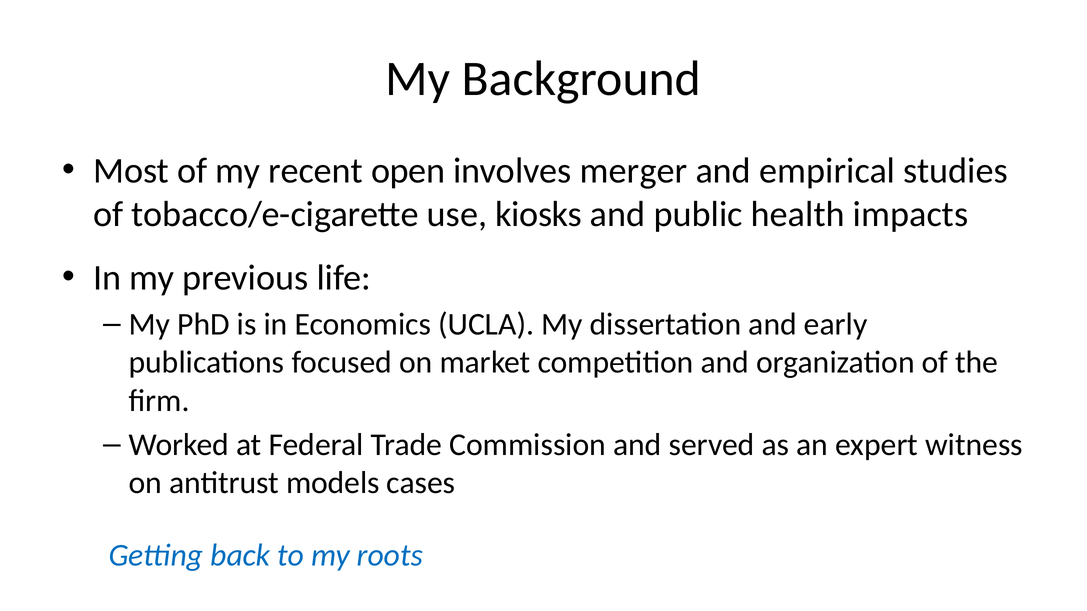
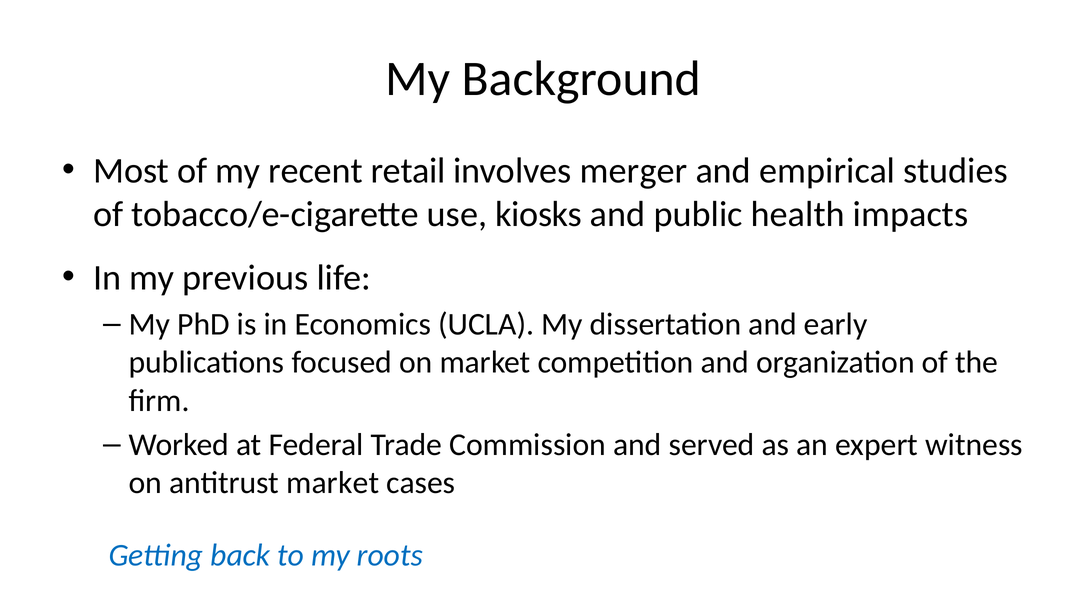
open: open -> retail
antitrust models: models -> market
